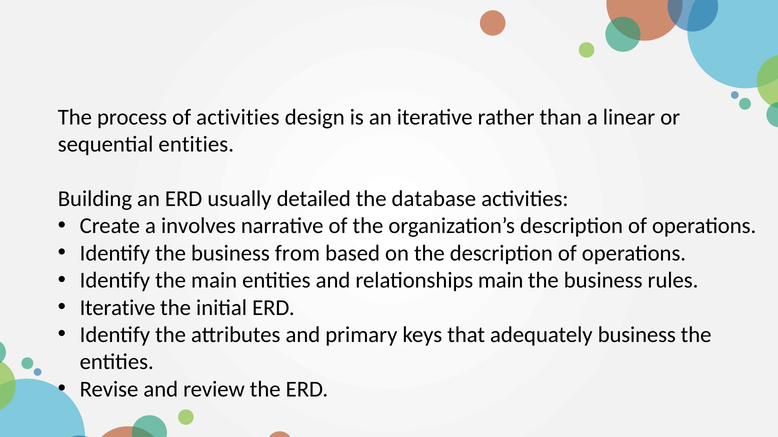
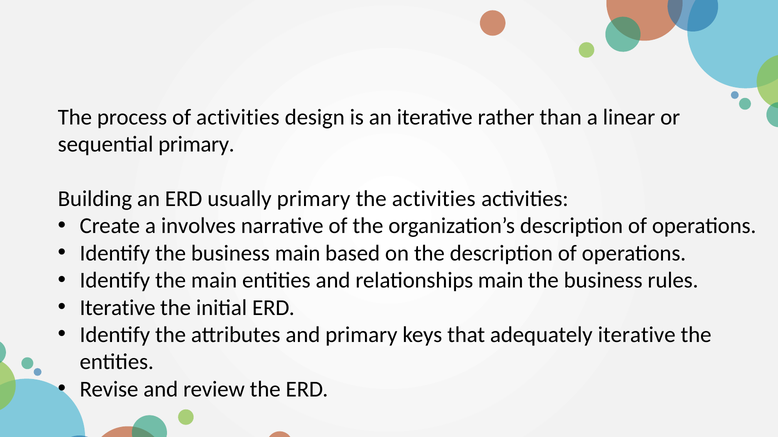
sequential entities: entities -> primary
usually detailed: detailed -> primary
the database: database -> activities
business from: from -> main
adequately business: business -> iterative
